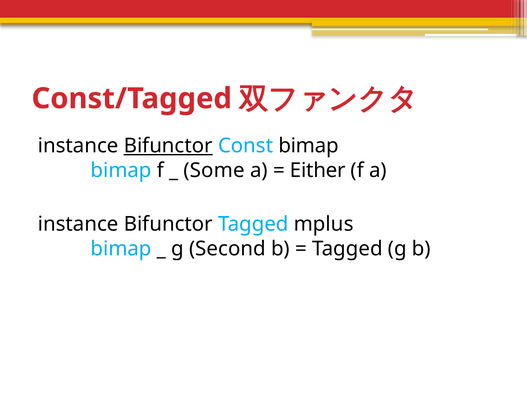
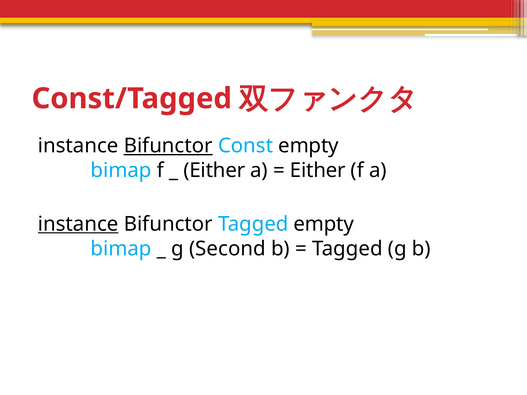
Const bimap: bimap -> empty
Some at (214, 171): Some -> Either
instance at (78, 224) underline: none -> present
Tagged mplus: mplus -> empty
